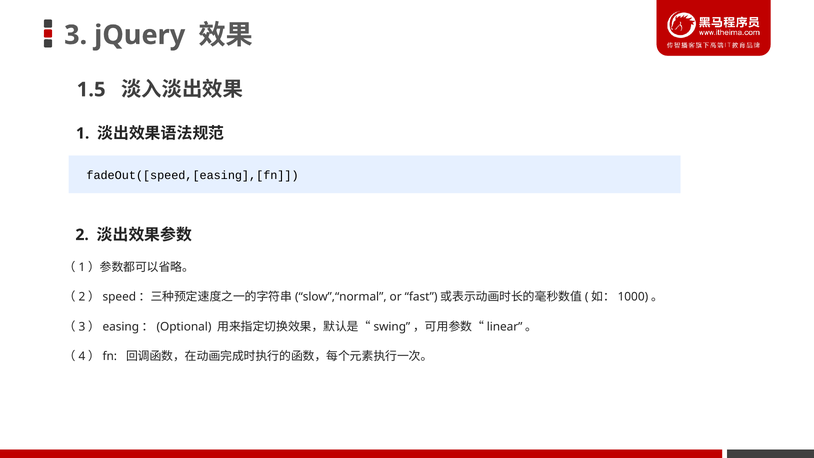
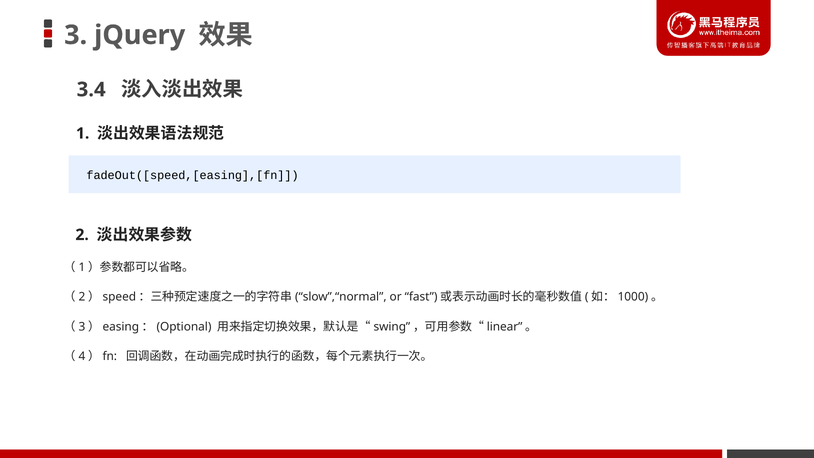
1.5: 1.5 -> 3.4
